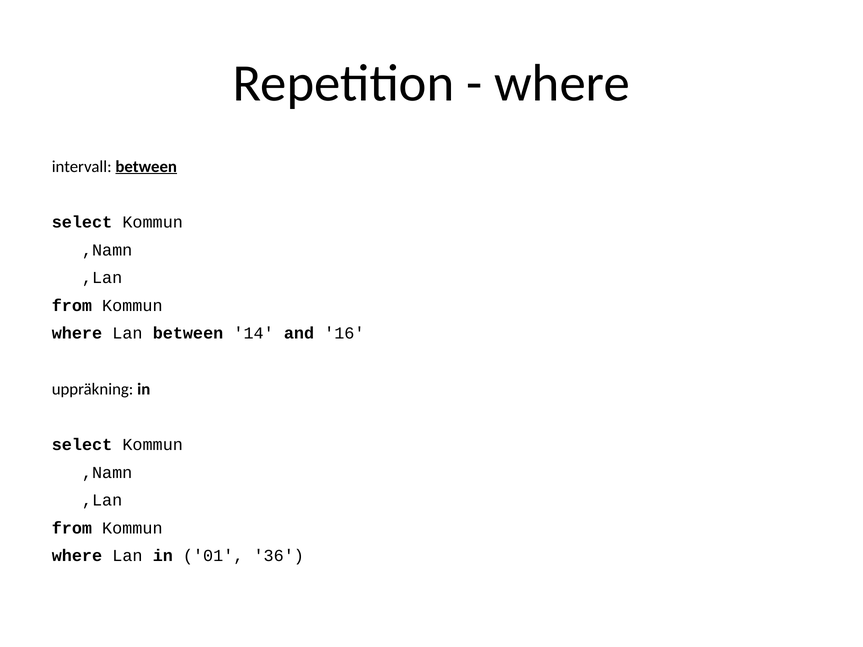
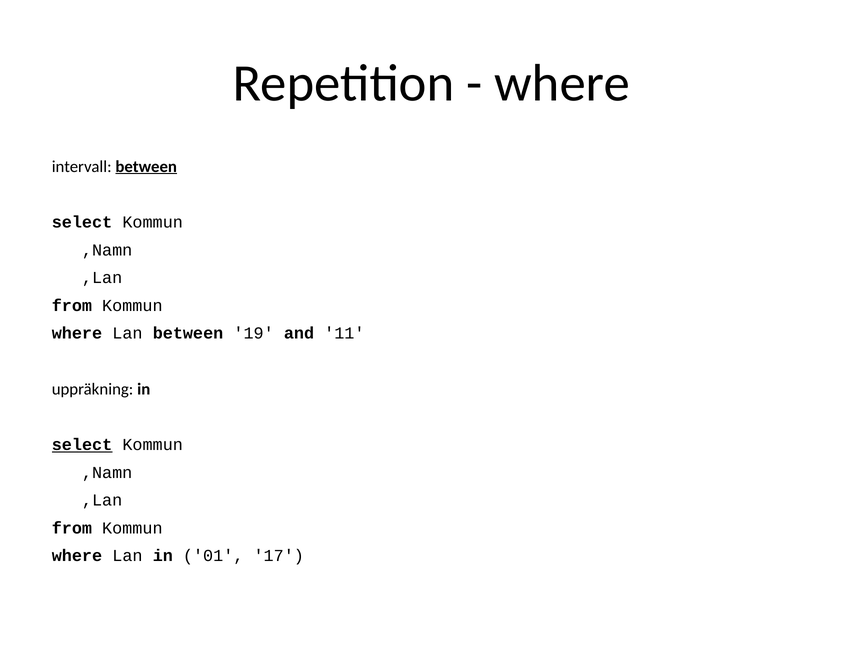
14: 14 -> 19
16: 16 -> 11
select at (82, 445) underline: none -> present
36: 36 -> 17
